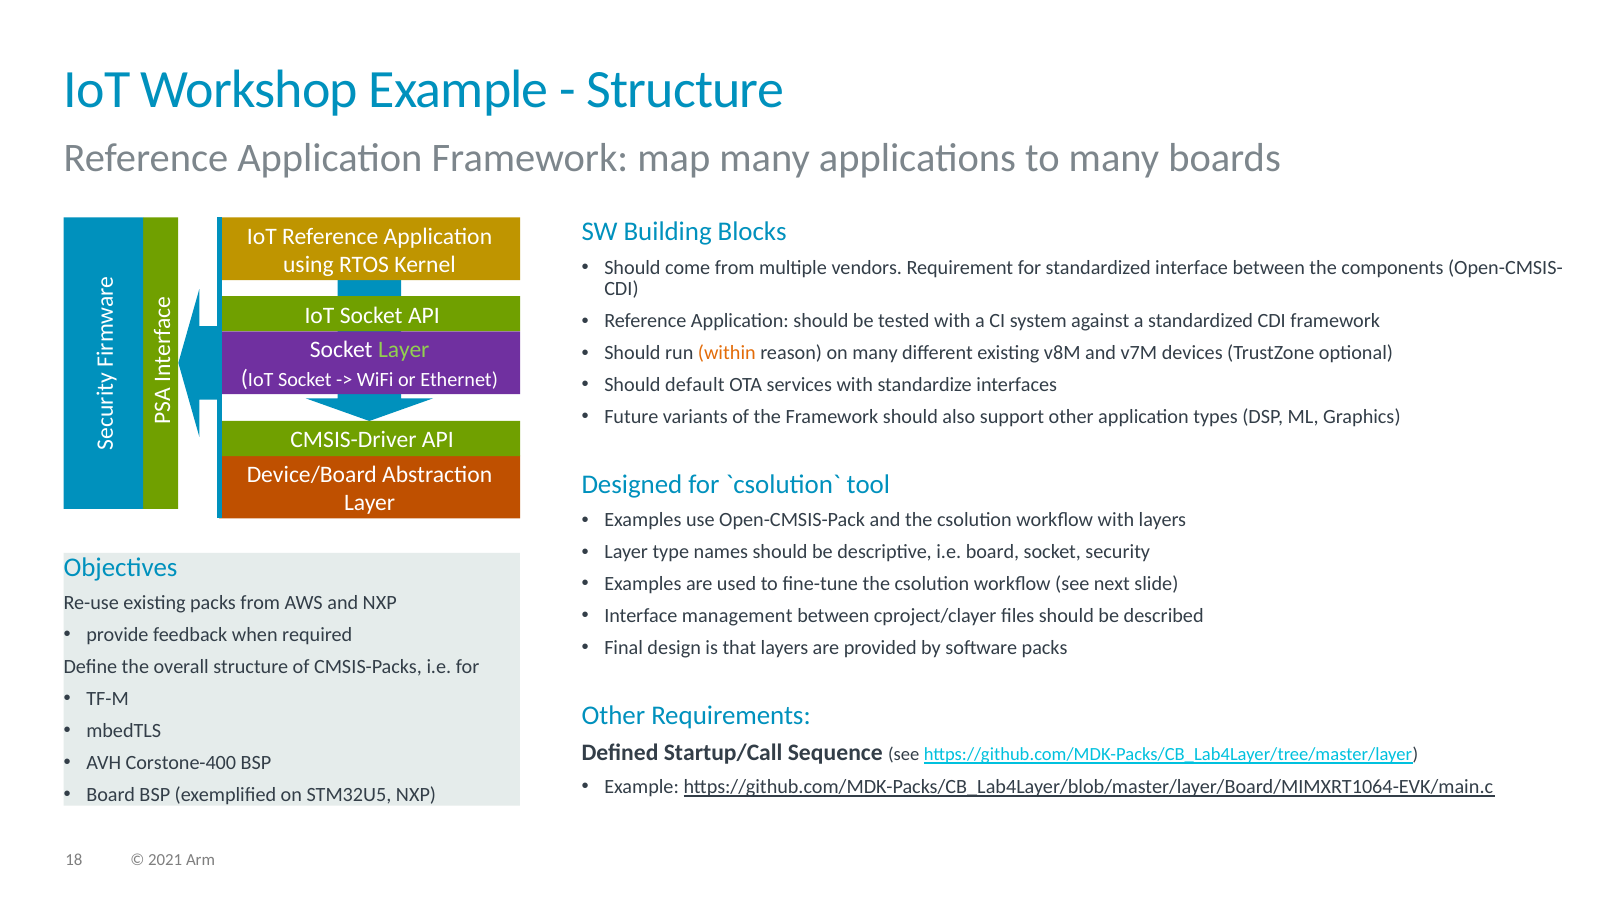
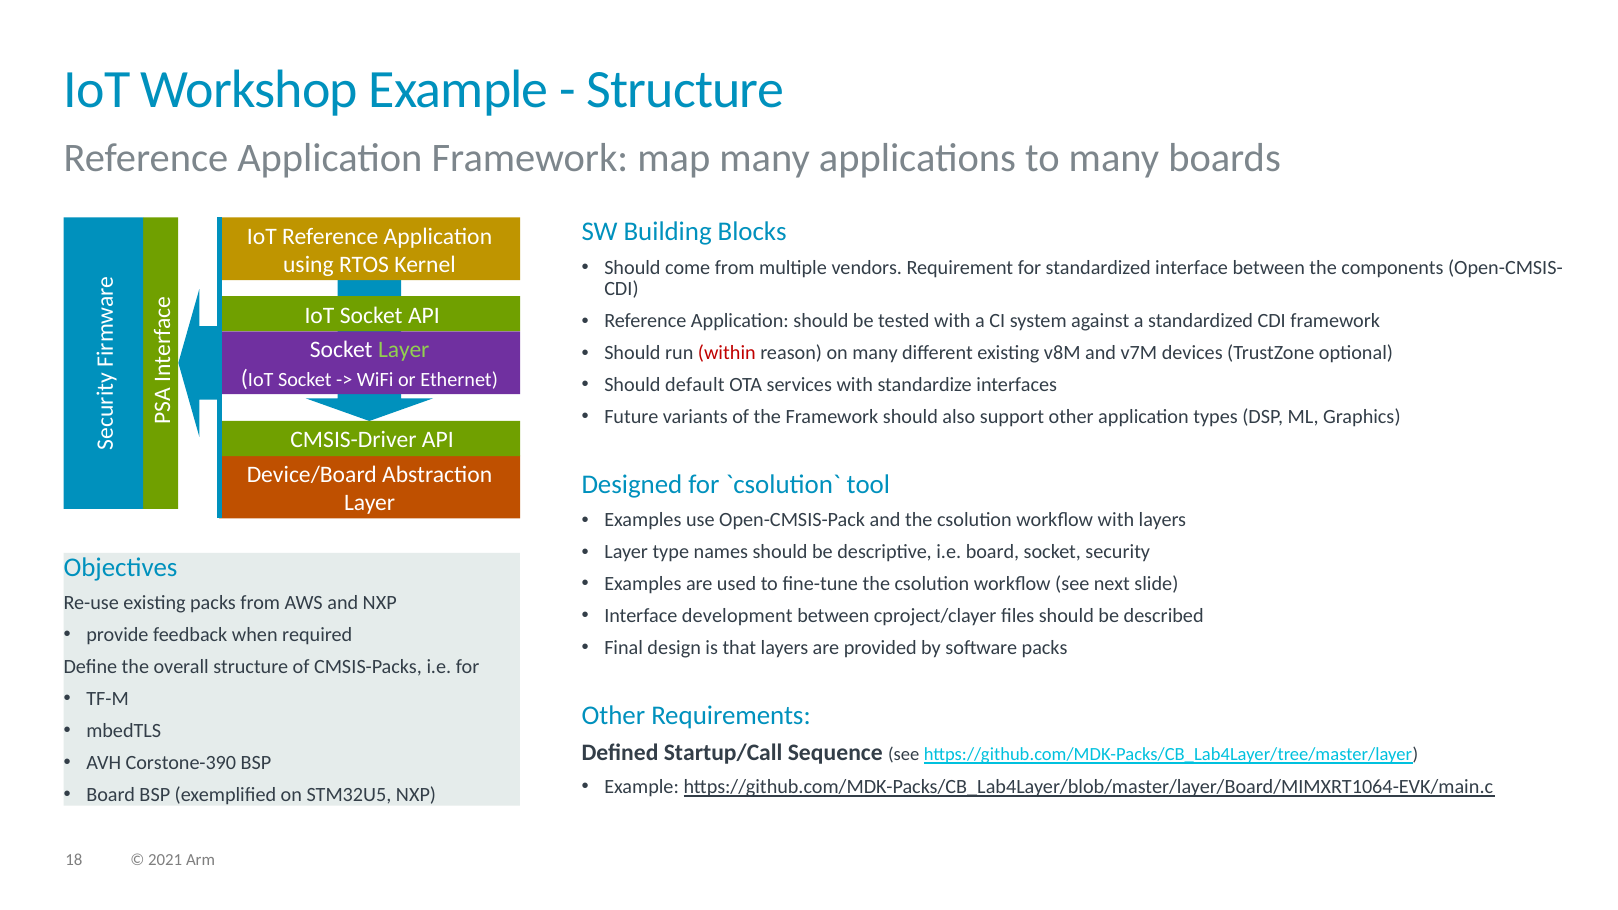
within colour: orange -> red
management: management -> development
Corstone-400: Corstone-400 -> Corstone-390
